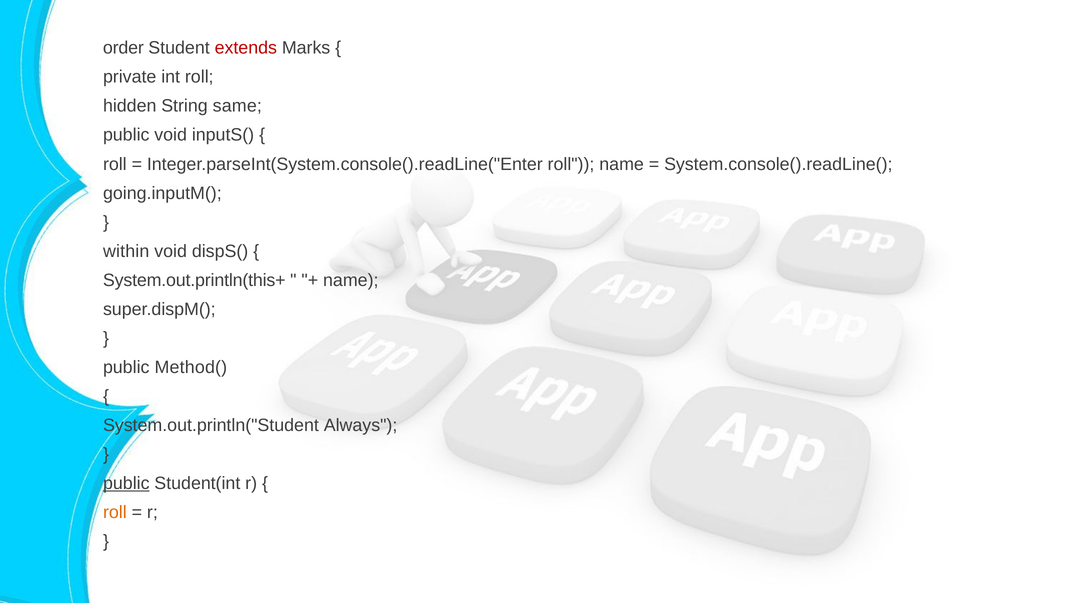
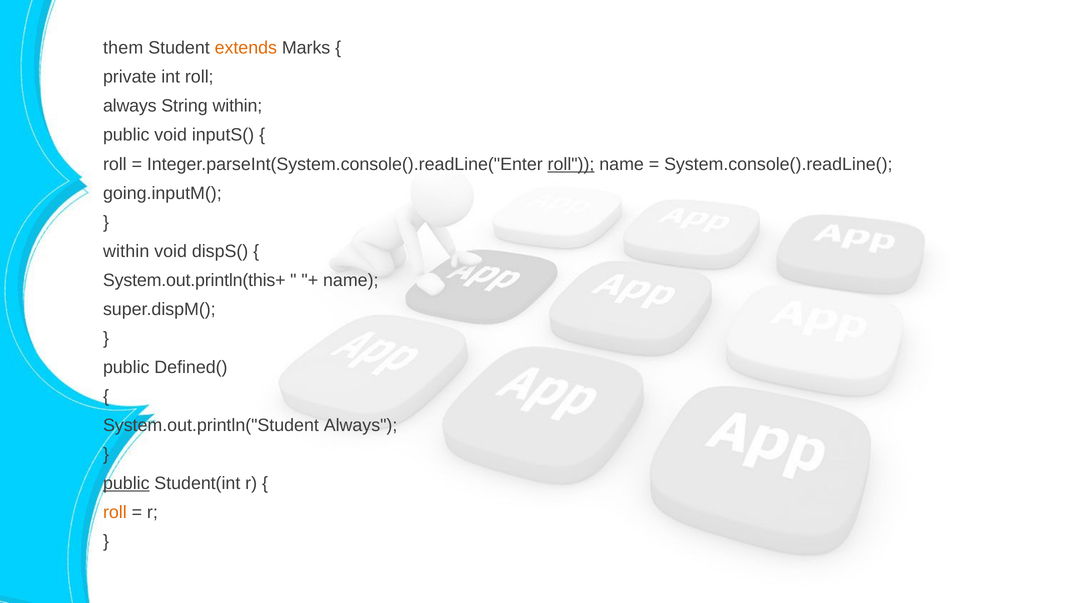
order: order -> them
extends colour: red -> orange
hidden at (130, 106): hidden -> always
String same: same -> within
roll at (571, 164) underline: none -> present
Method(: Method( -> Defined(
